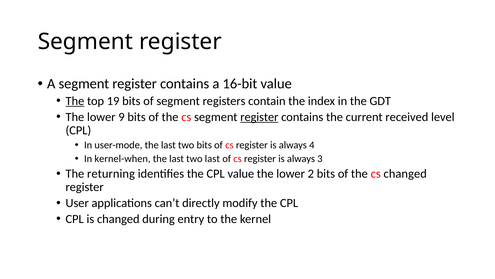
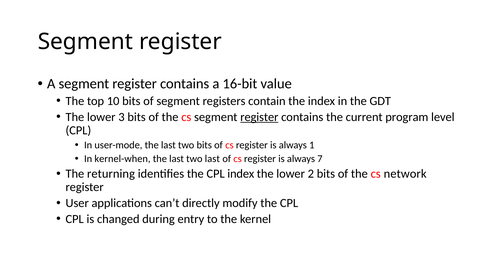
The at (75, 101) underline: present -> none
19: 19 -> 10
9: 9 -> 3
received: received -> program
4: 4 -> 1
3: 3 -> 7
CPL value: value -> index
cs changed: changed -> network
